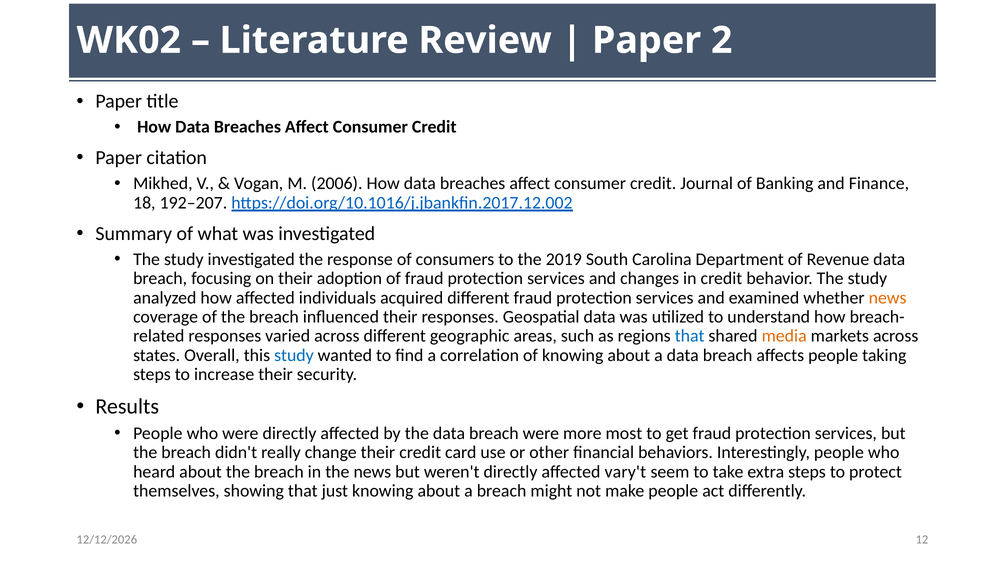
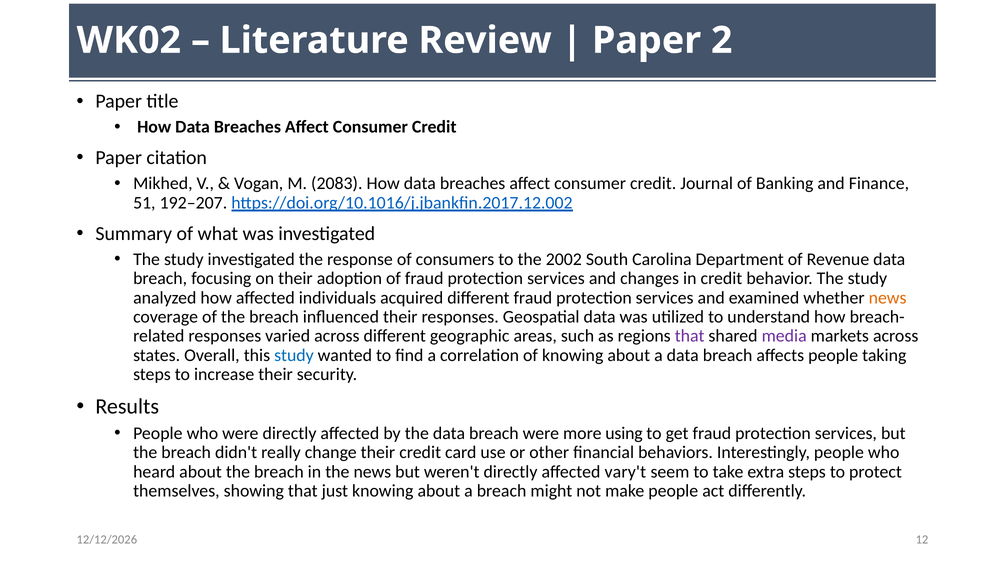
2006: 2006 -> 2083
18: 18 -> 51
2019: 2019 -> 2002
that at (690, 336) colour: blue -> purple
media colour: orange -> purple
most: most -> using
